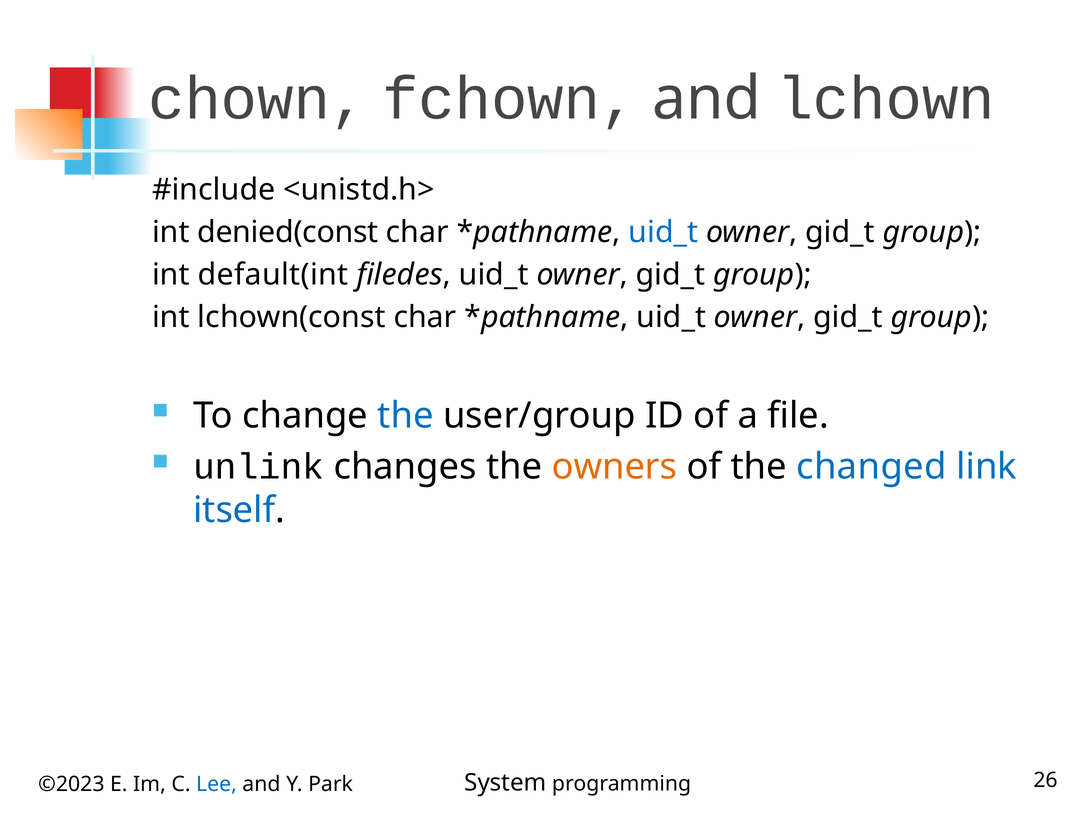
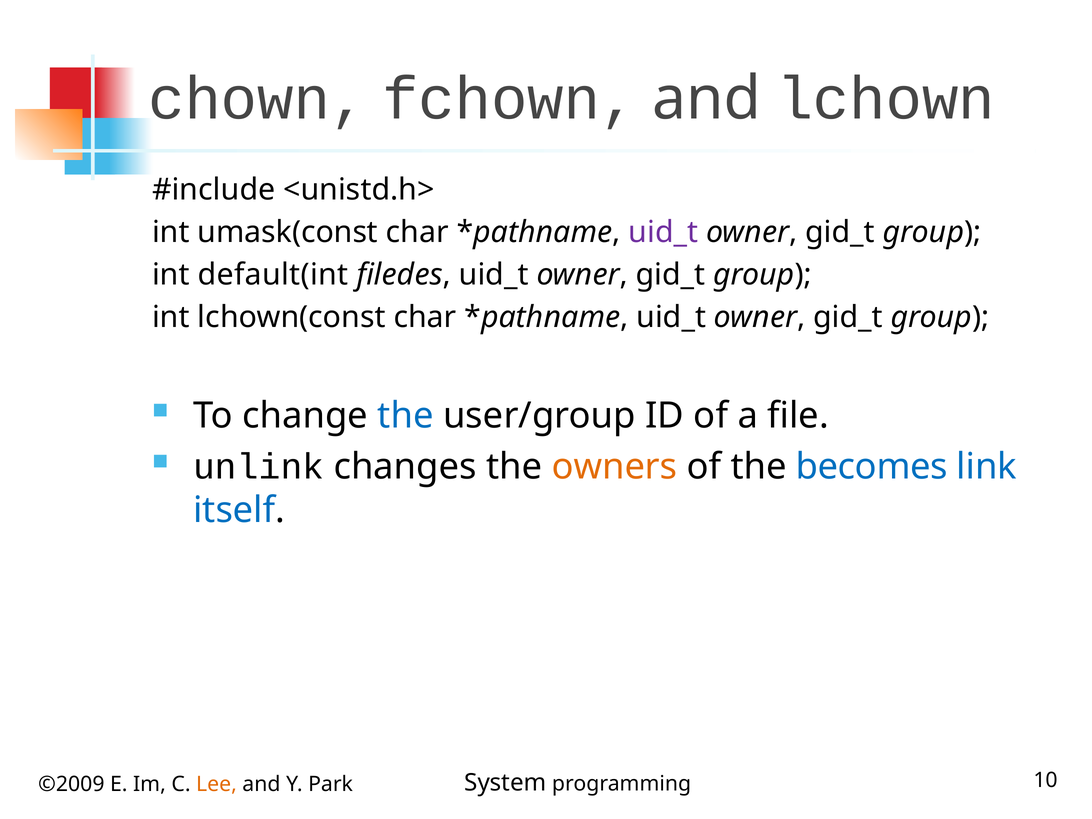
denied(const: denied(const -> umask(const
uid_t at (663, 232) colour: blue -> purple
changed: changed -> becomes
©2023: ©2023 -> ©2009
Lee colour: blue -> orange
26: 26 -> 10
